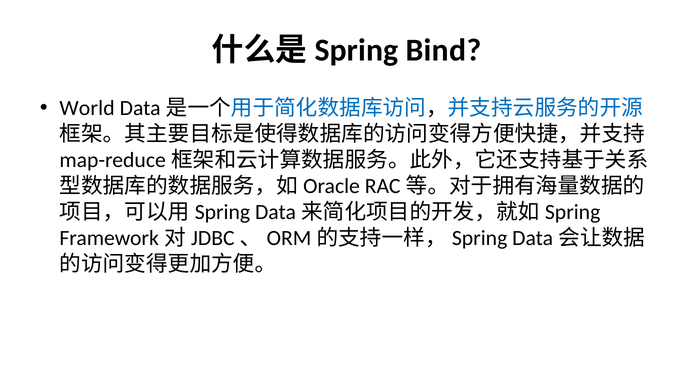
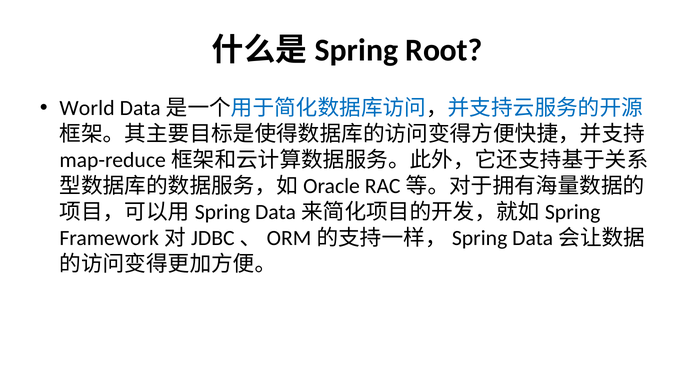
Bind: Bind -> Root
